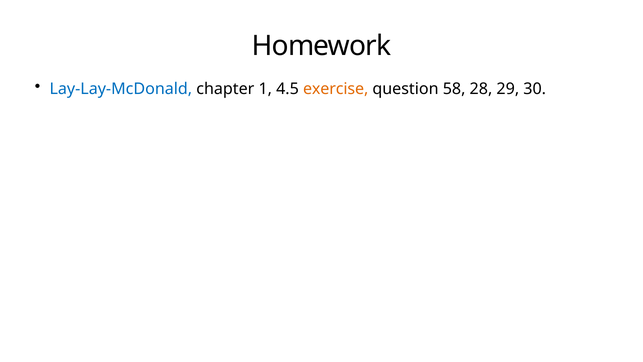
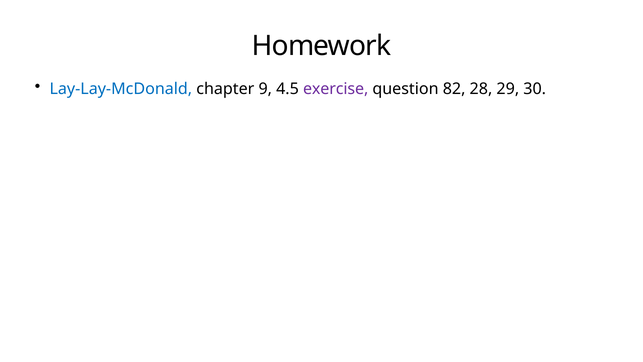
1: 1 -> 9
exercise colour: orange -> purple
58: 58 -> 82
